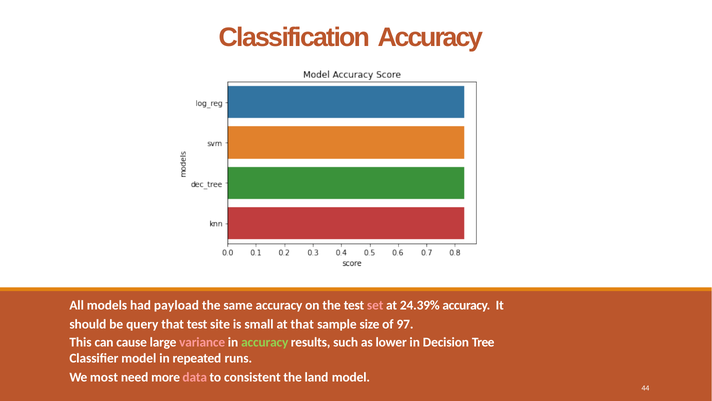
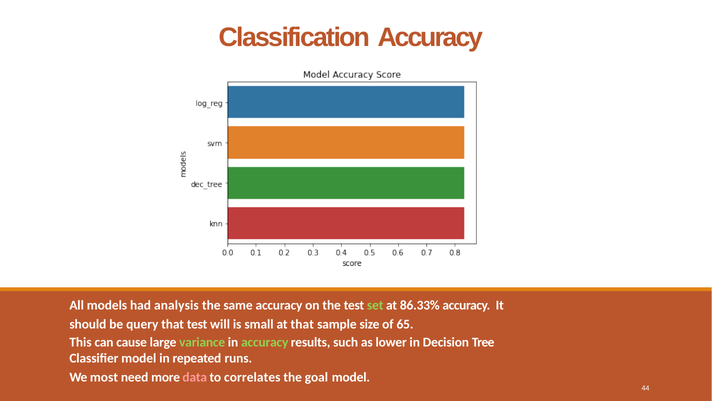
payload: payload -> analysis
set colour: pink -> light green
24.39%: 24.39% -> 86.33%
site: site -> will
97: 97 -> 65
variance colour: pink -> light green
consistent: consistent -> correlates
land: land -> goal
